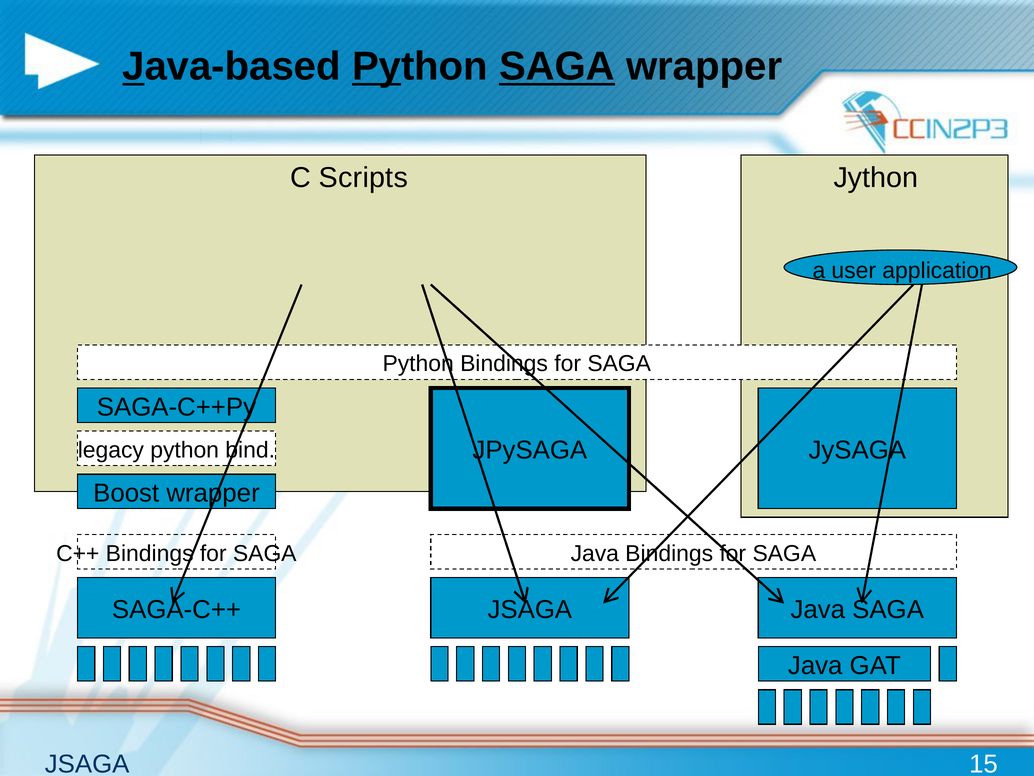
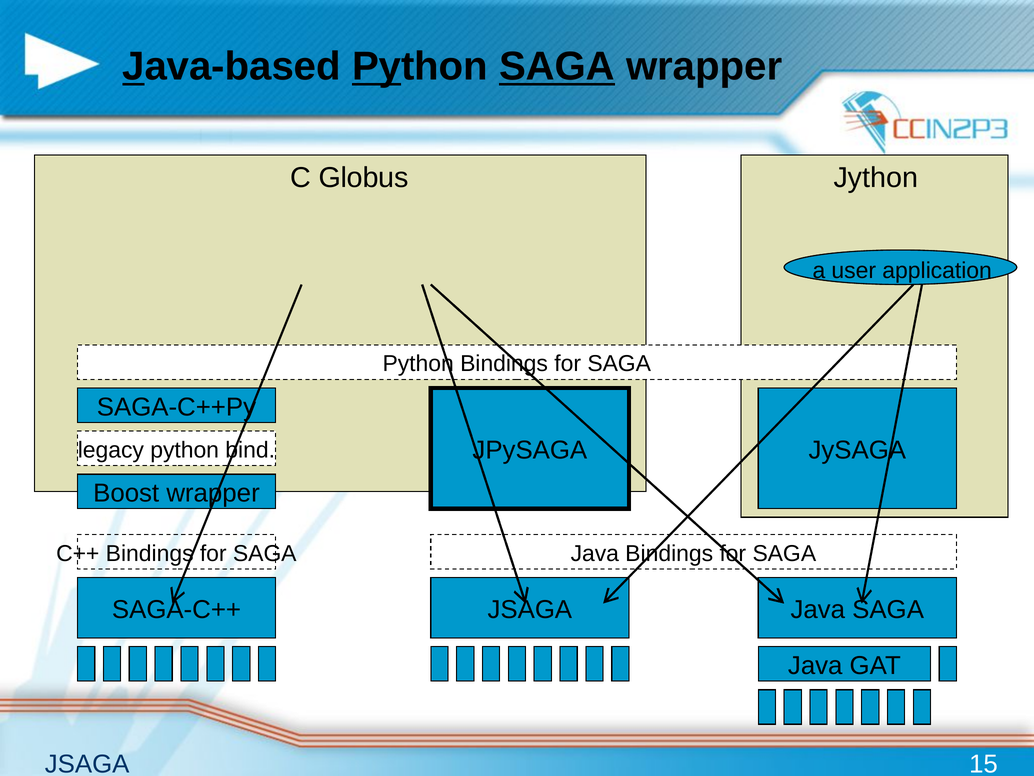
Scripts: Scripts -> Globus
